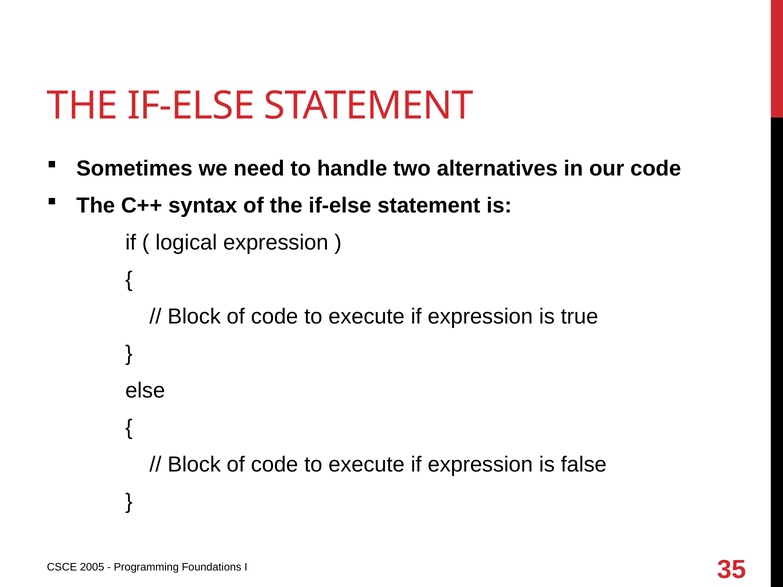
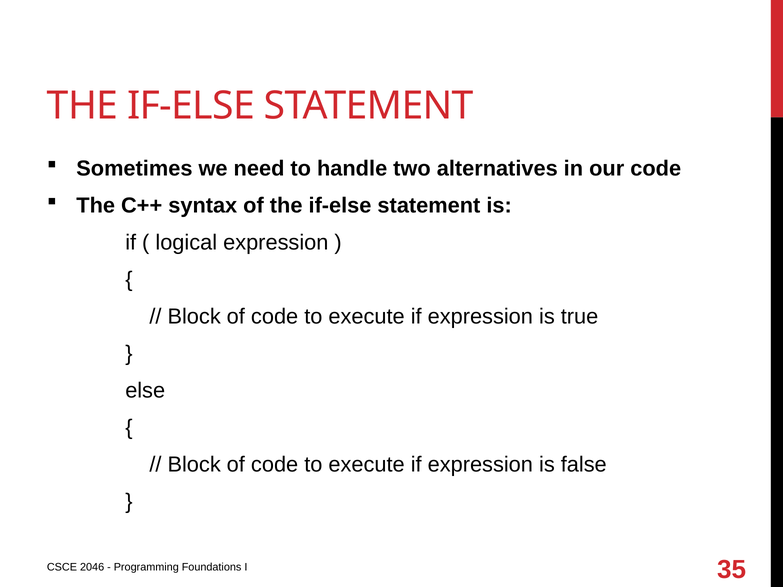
2005: 2005 -> 2046
